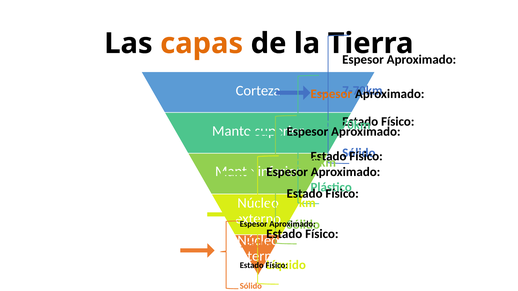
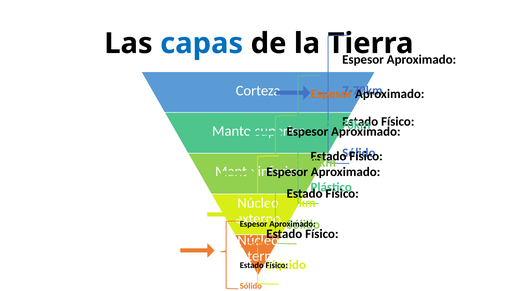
capas colour: orange -> blue
